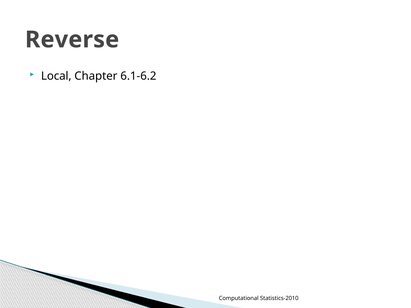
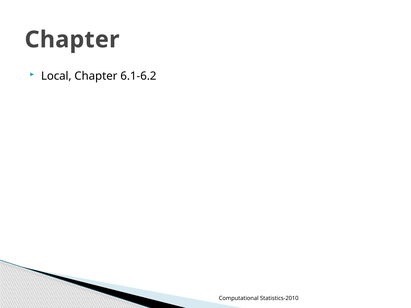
Reverse at (72, 40): Reverse -> Chapter
